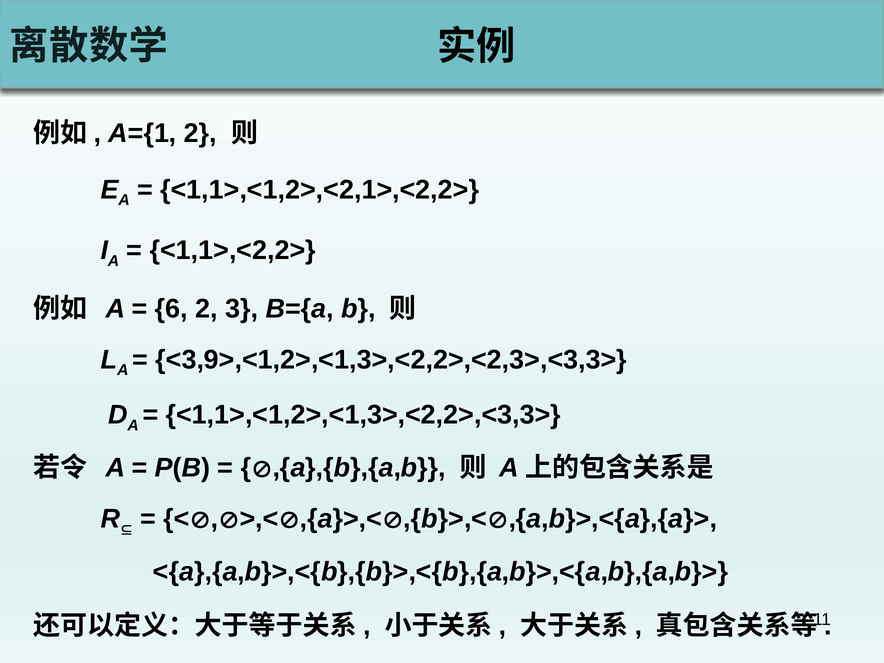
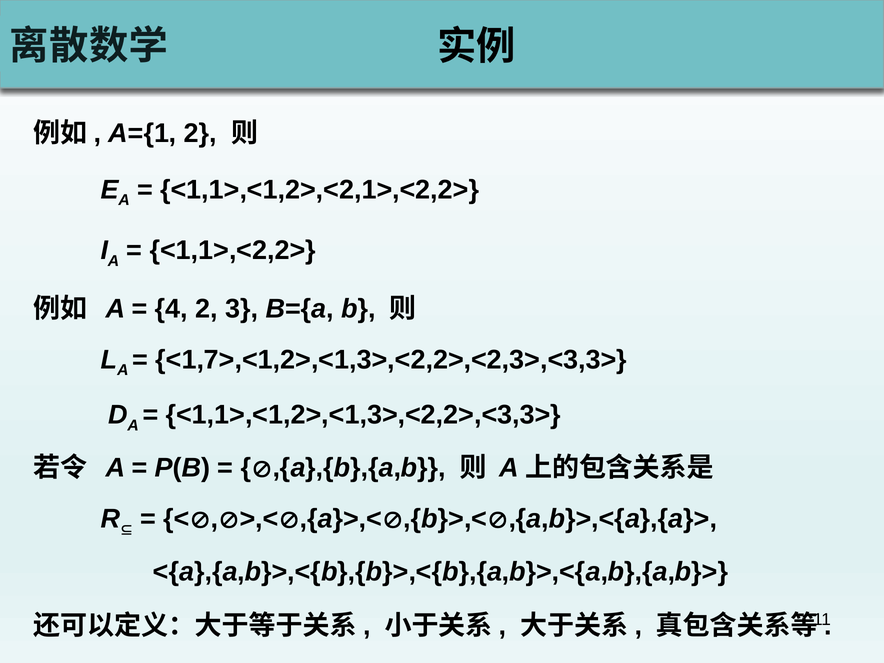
6: 6 -> 4
<3,9>,<1,2>,<1,3>,<2,2>,<2,3>,<3,3>: <3,9>,<1,2>,<1,3>,<2,2>,<2,3>,<3,3> -> <1,7>,<1,2>,<1,3>,<2,2>,<2,3>,<3,3>
